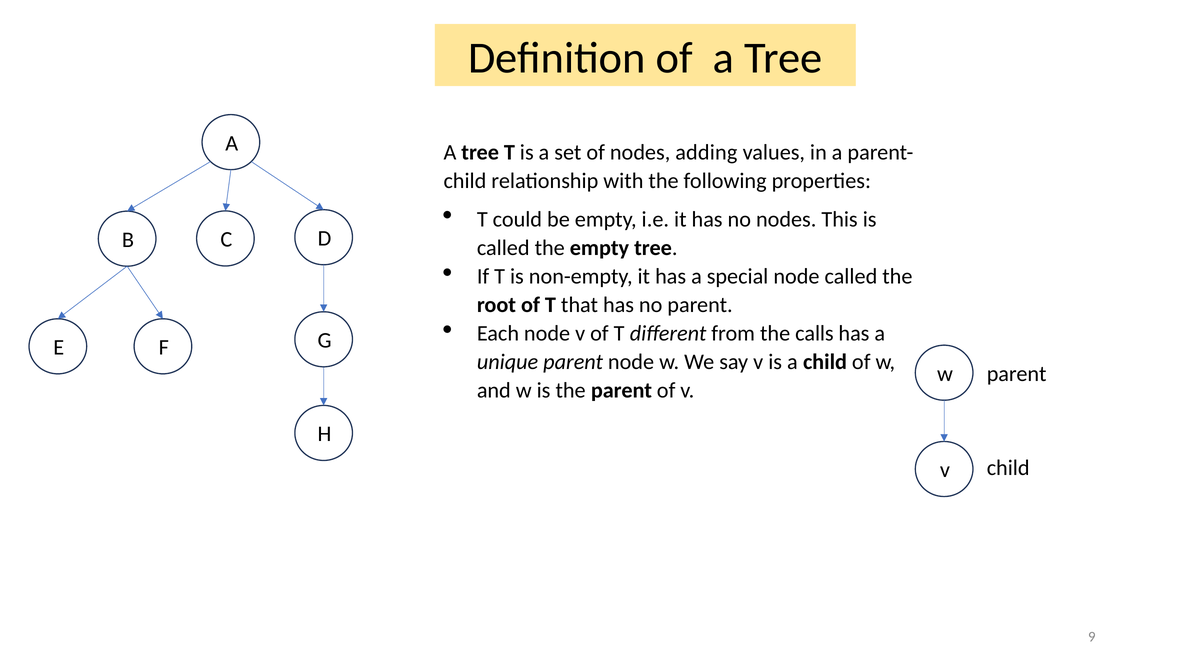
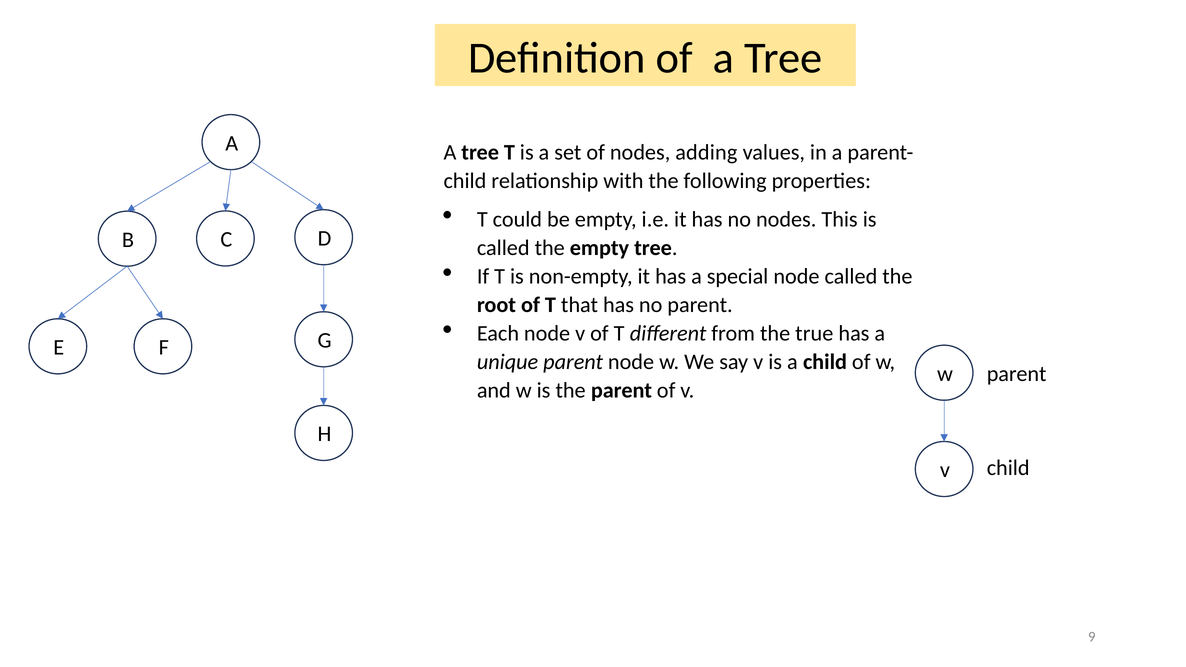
calls: calls -> true
